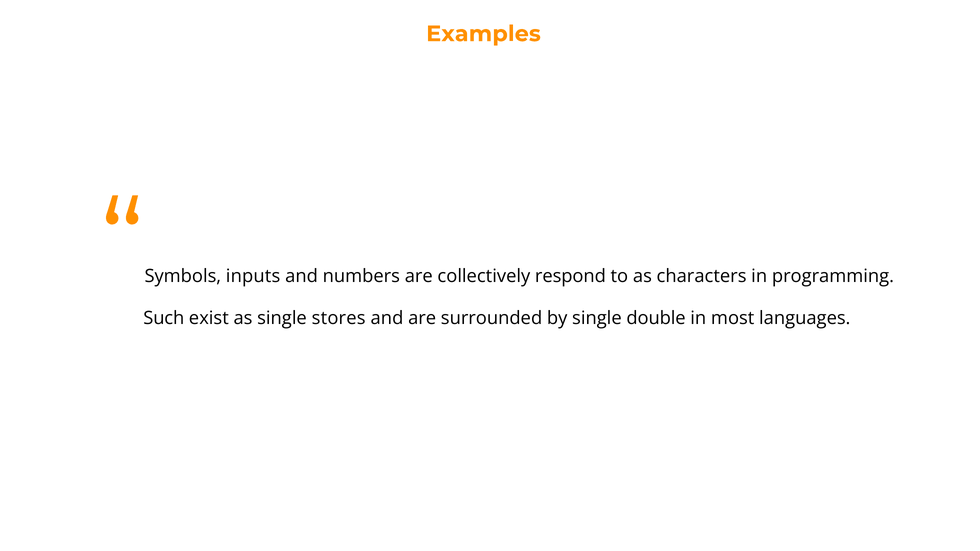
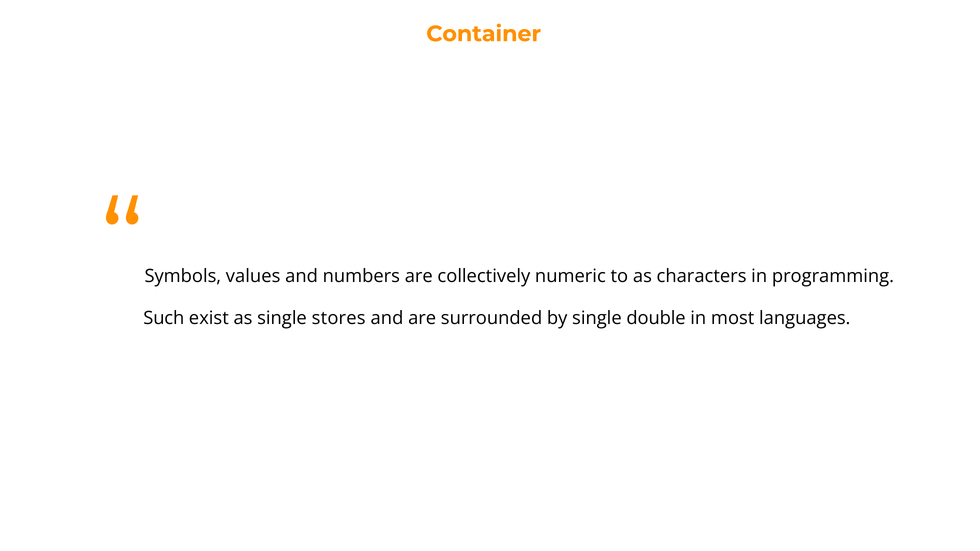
Examples: Examples -> Container
inputs: inputs -> values
respond: respond -> numeric
